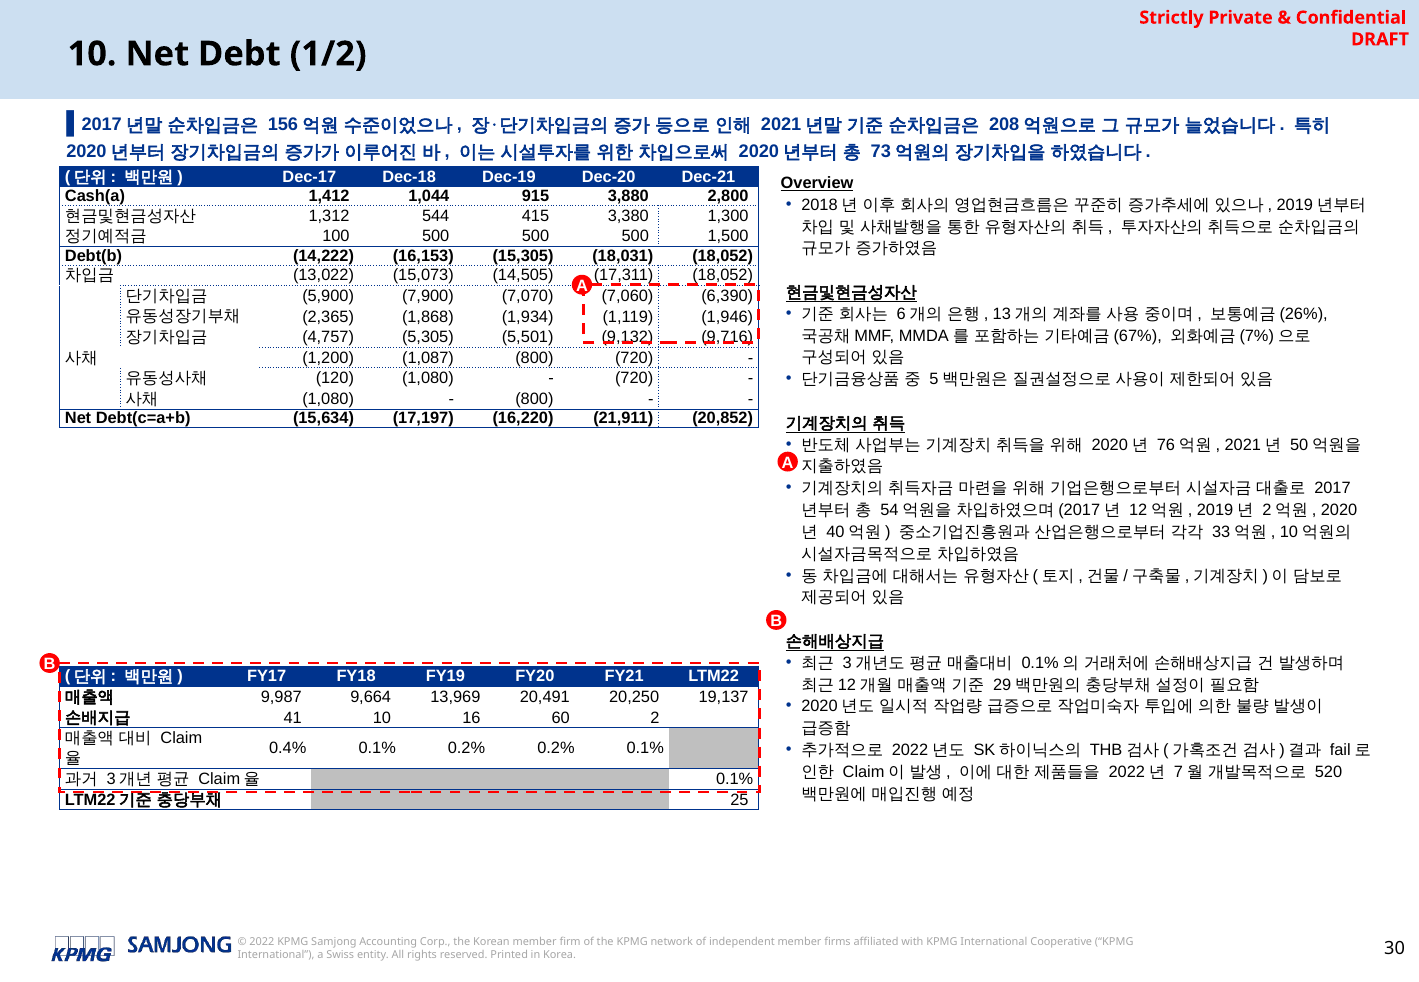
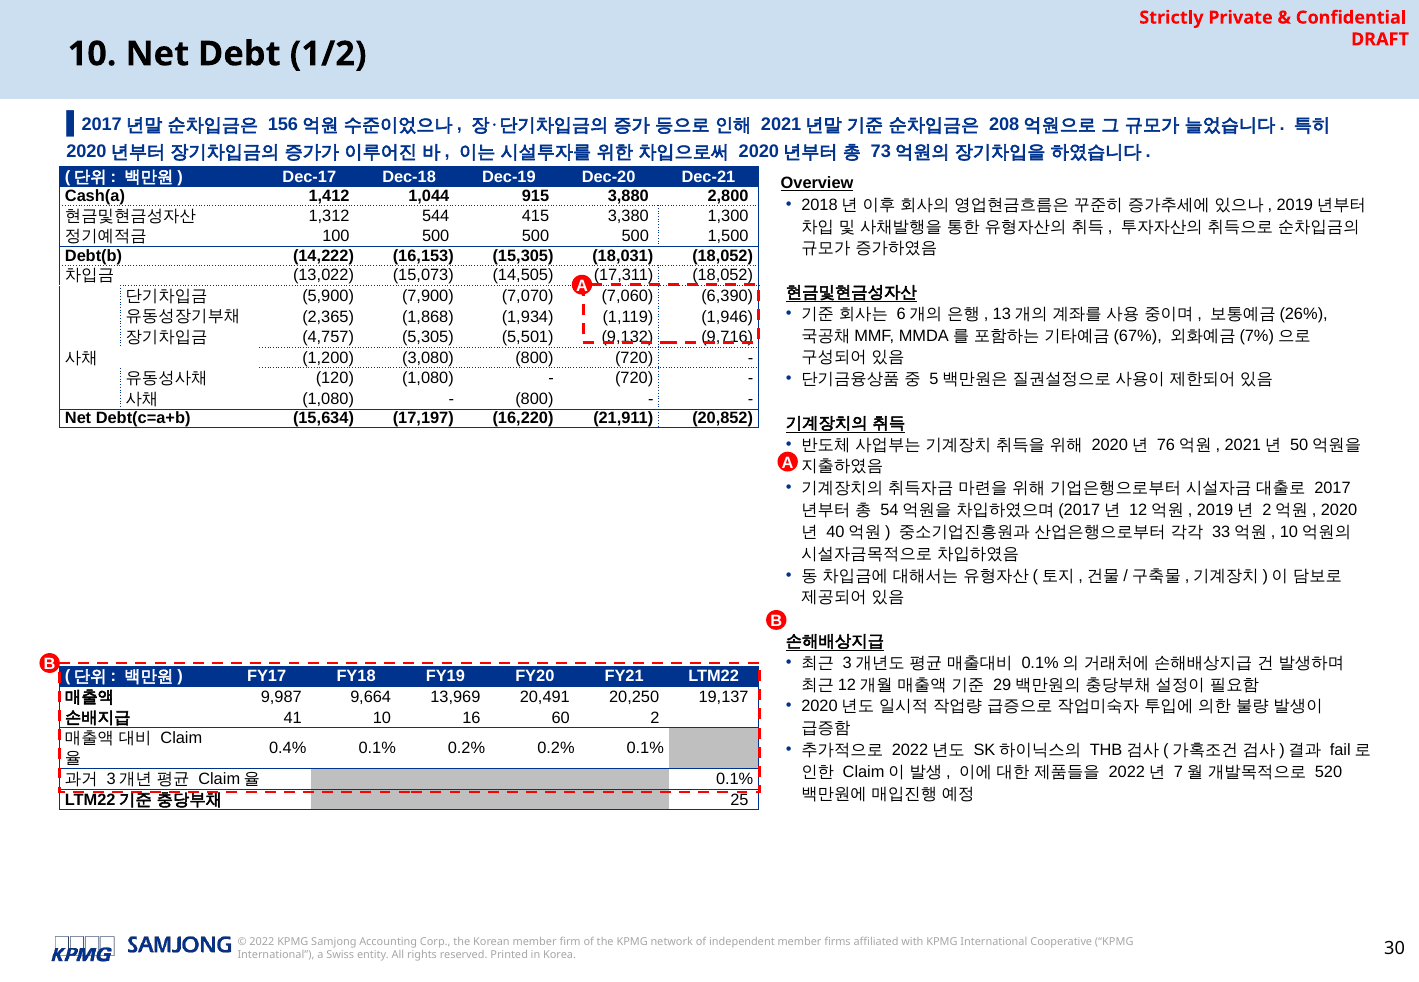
1,087: 1,087 -> 3,080
